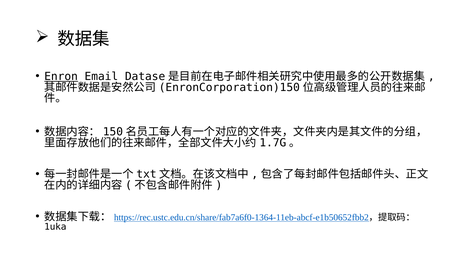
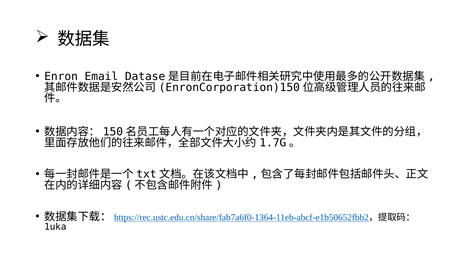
Enron underline: present -> none
